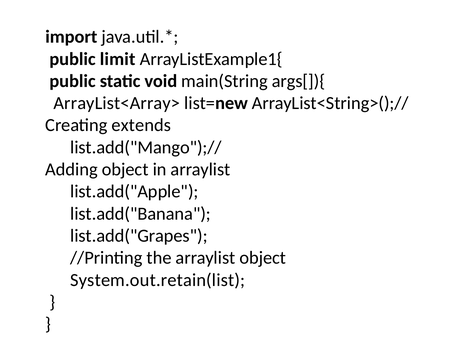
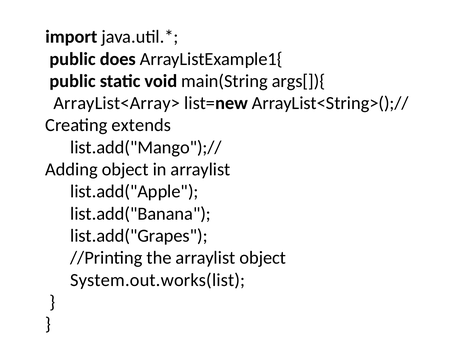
limit: limit -> does
System.out.retain(list: System.out.retain(list -> System.out.works(list
